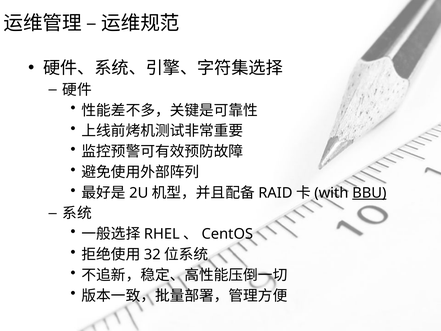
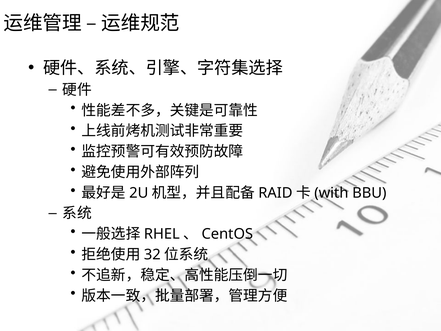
BBU underline: present -> none
